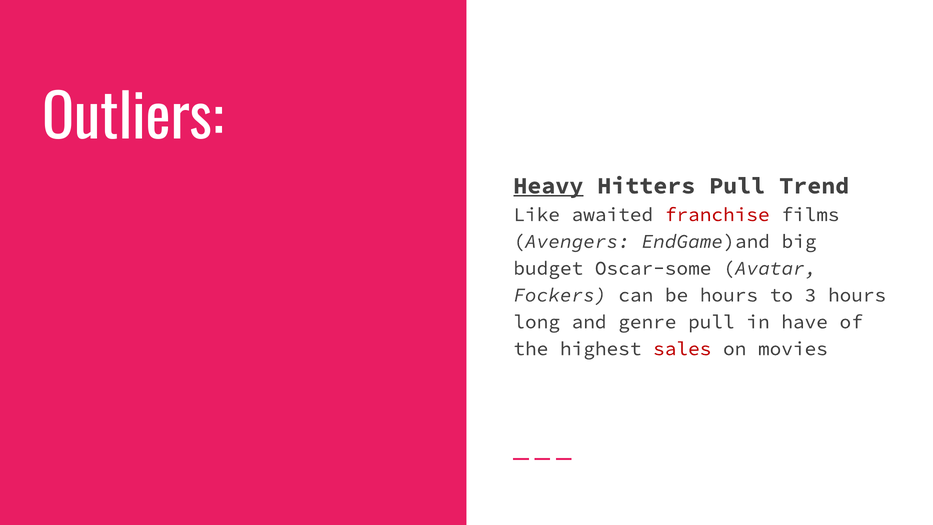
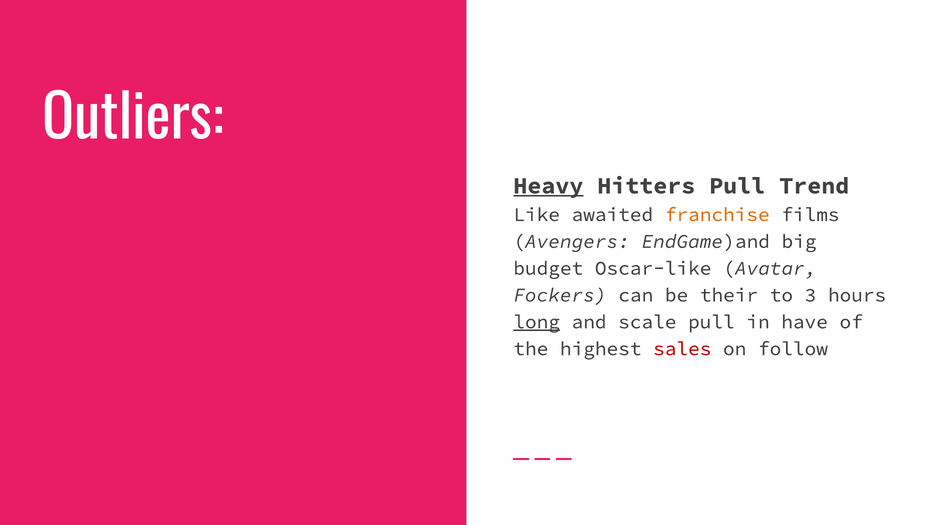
franchise colour: red -> orange
Oscar-some: Oscar-some -> Oscar-like
be hours: hours -> their
long underline: none -> present
genre: genre -> scale
movies: movies -> follow
